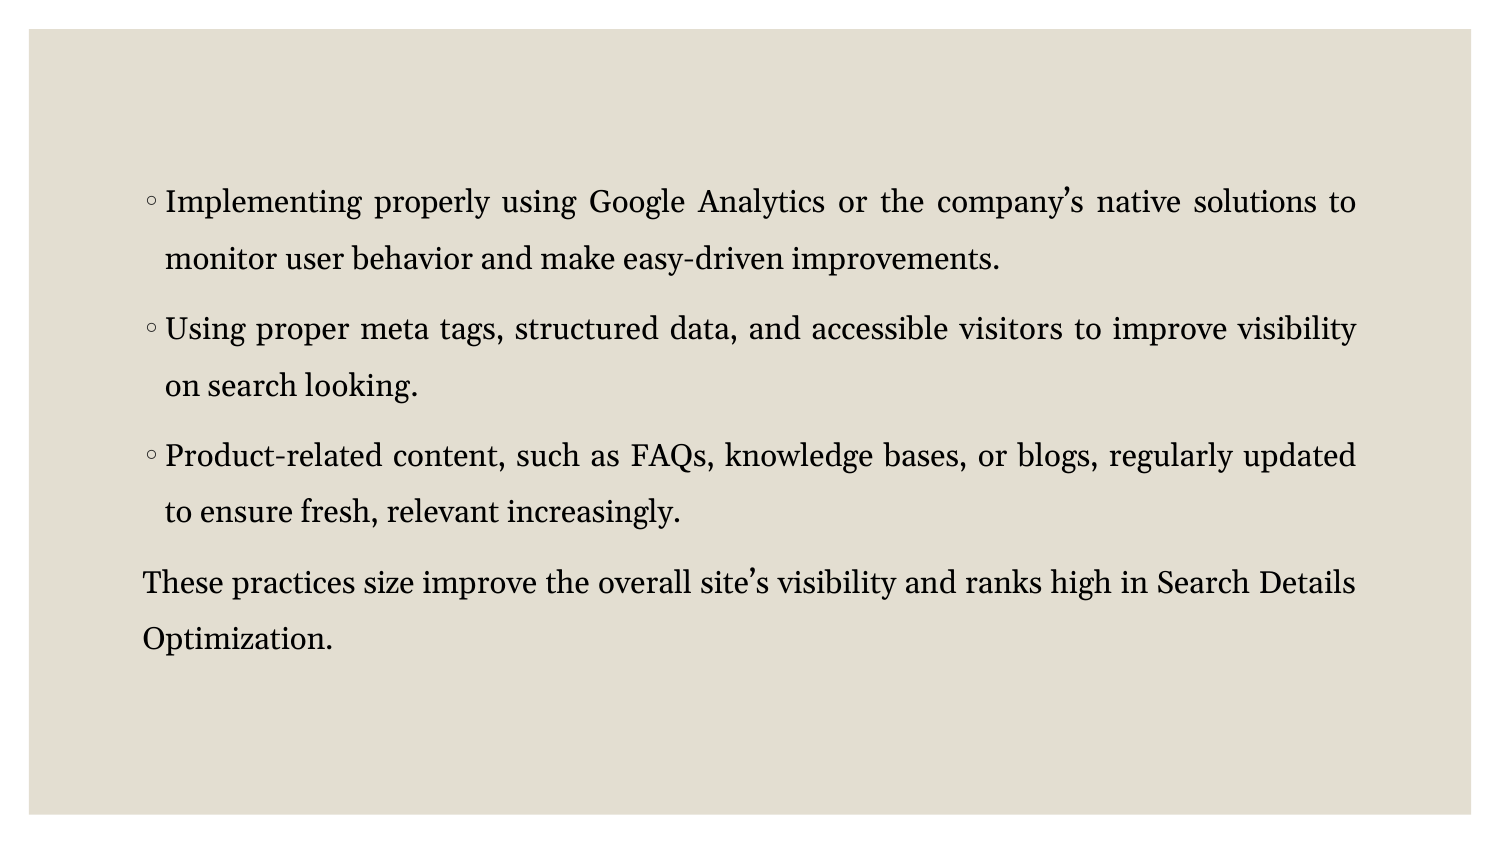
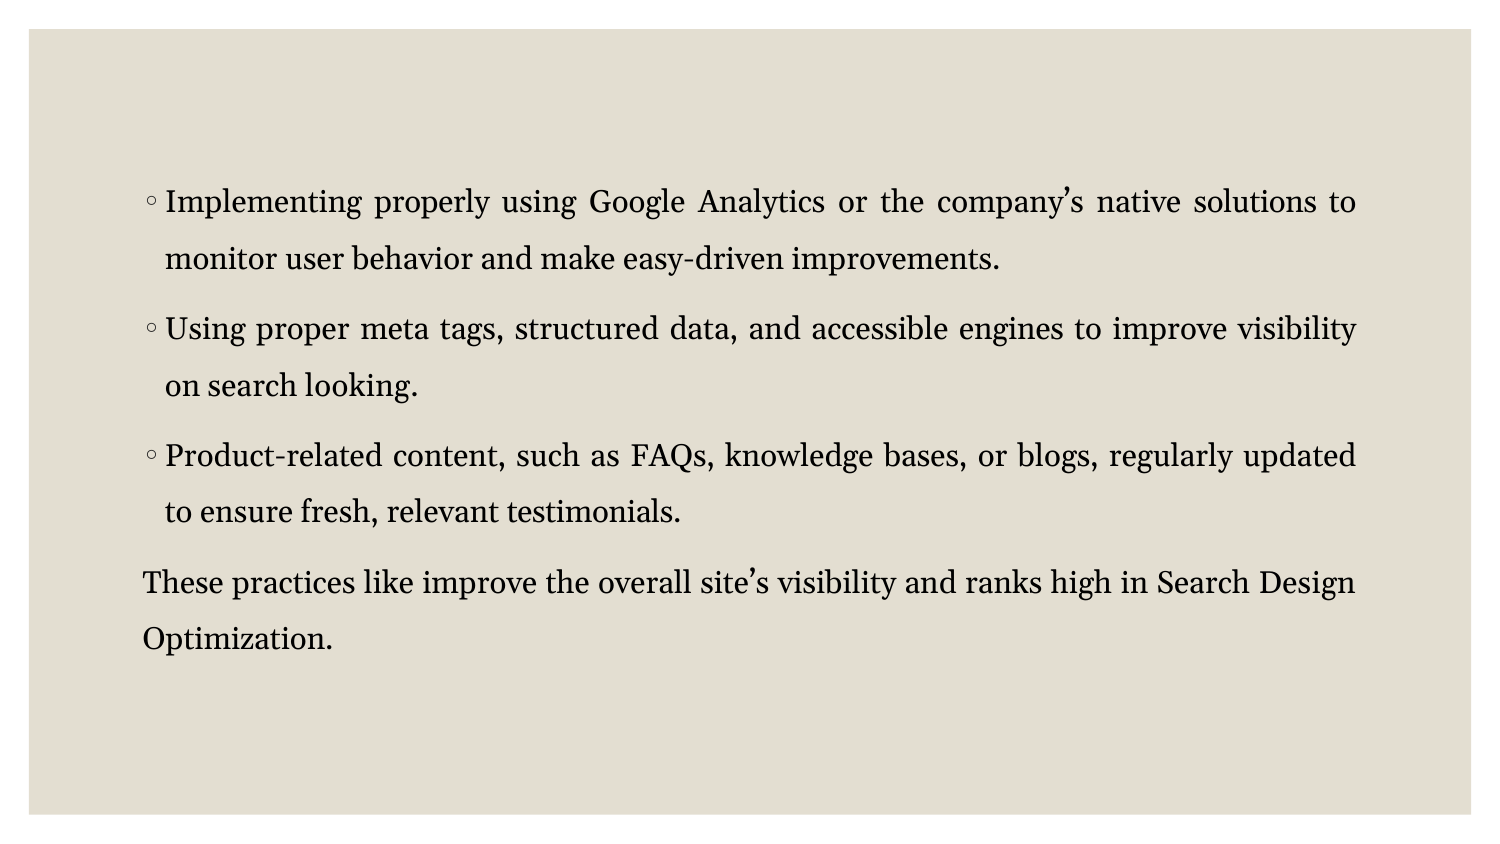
visitors: visitors -> engines
increasingly: increasingly -> testimonials
size: size -> like
Details: Details -> Design
